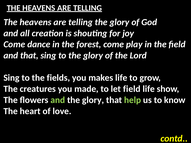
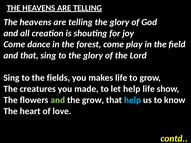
let field: field -> help
glory at (93, 100): glory -> grow
help at (133, 100) colour: light green -> light blue
